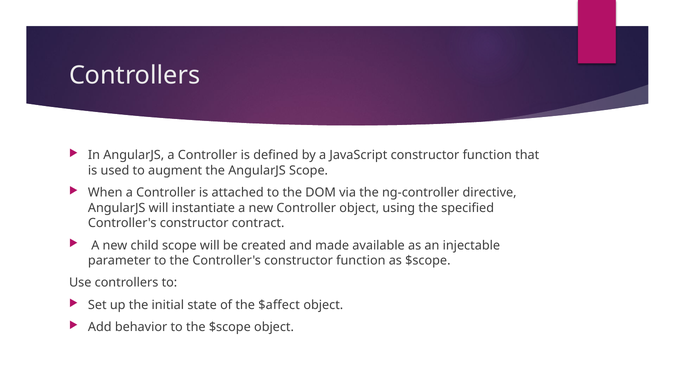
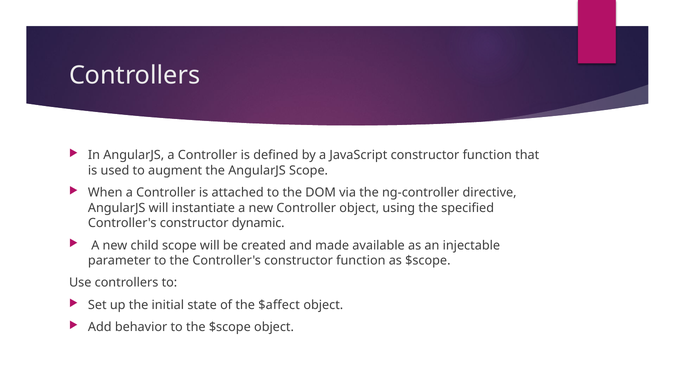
contract: contract -> dynamic
